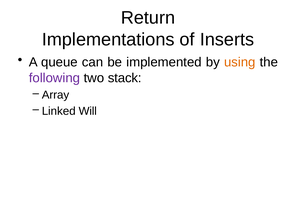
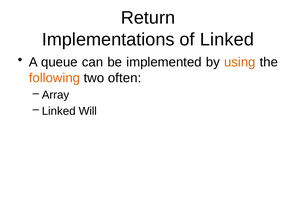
of Inserts: Inserts -> Linked
following colour: purple -> orange
stack: stack -> often
